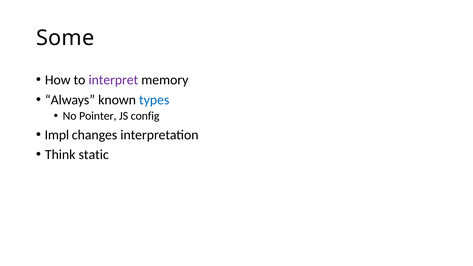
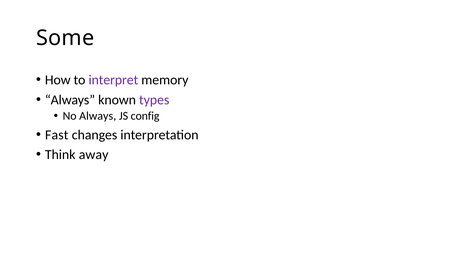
types colour: blue -> purple
No Pointer: Pointer -> Always
Impl: Impl -> Fast
static: static -> away
